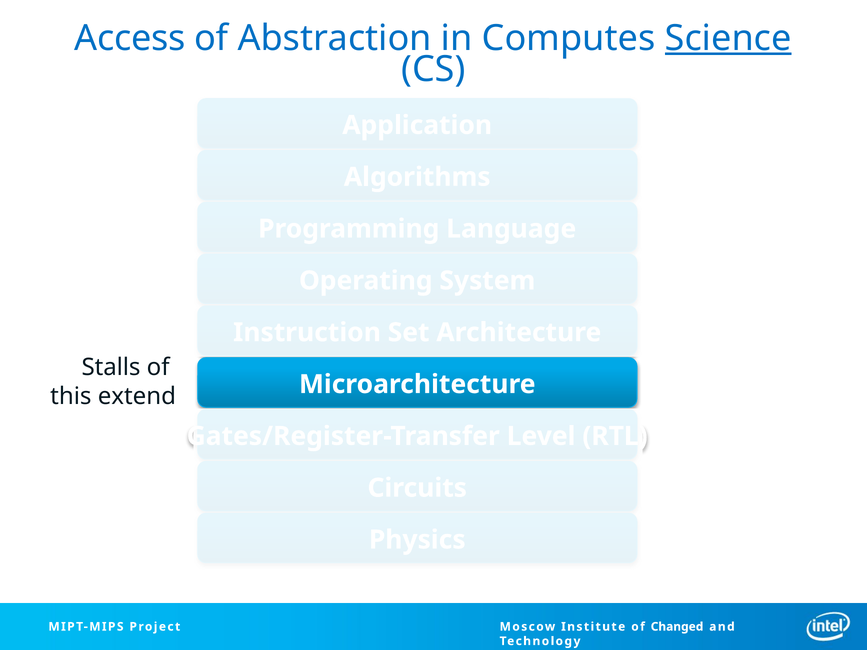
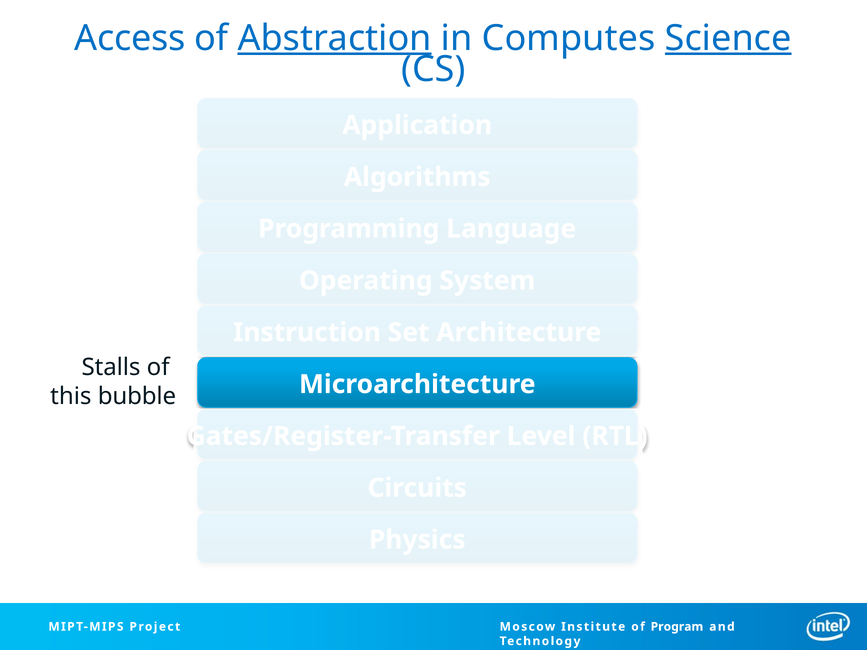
Abstraction underline: none -> present
extend: extend -> bubble
Changed: Changed -> Program
